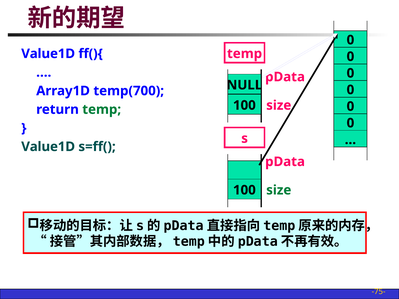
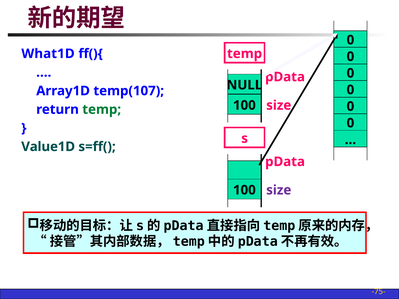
Value1D at (48, 54): Value1D -> What1D
temp(700: temp(700 -> temp(107
size at (279, 190) colour: green -> purple
